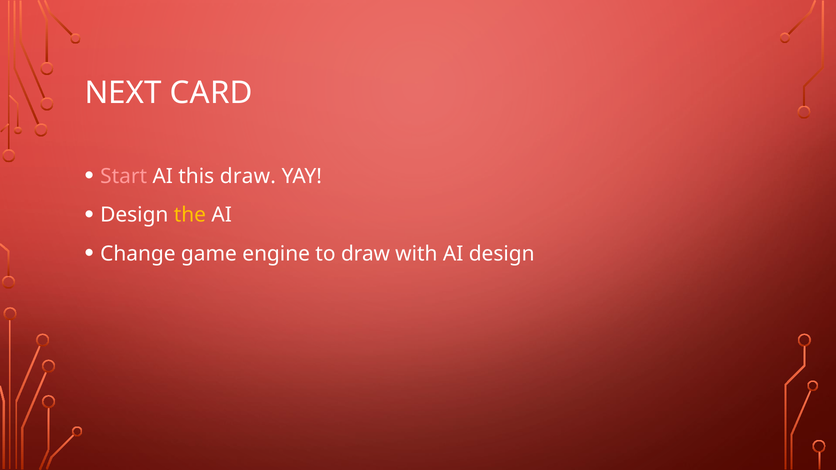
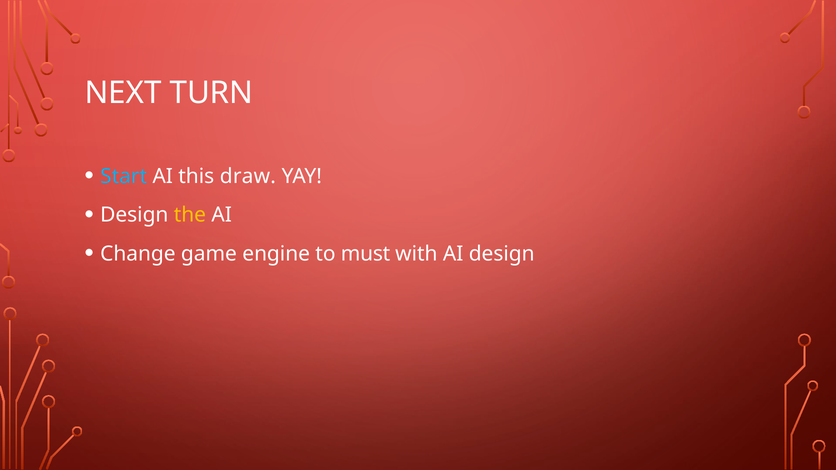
CARD: CARD -> TURN
Start colour: pink -> light blue
to draw: draw -> must
